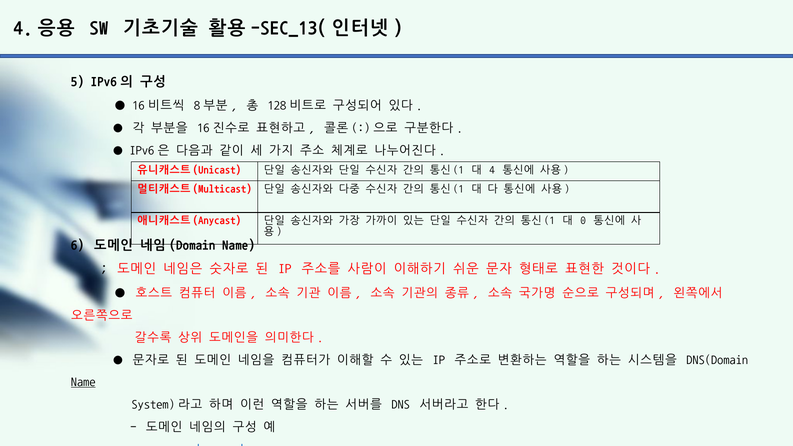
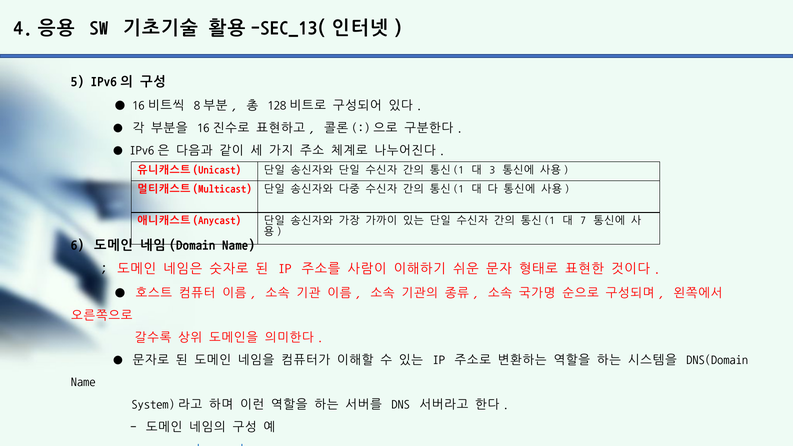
4: 4 -> 3
0: 0 -> 7
Name at (83, 382) underline: present -> none
